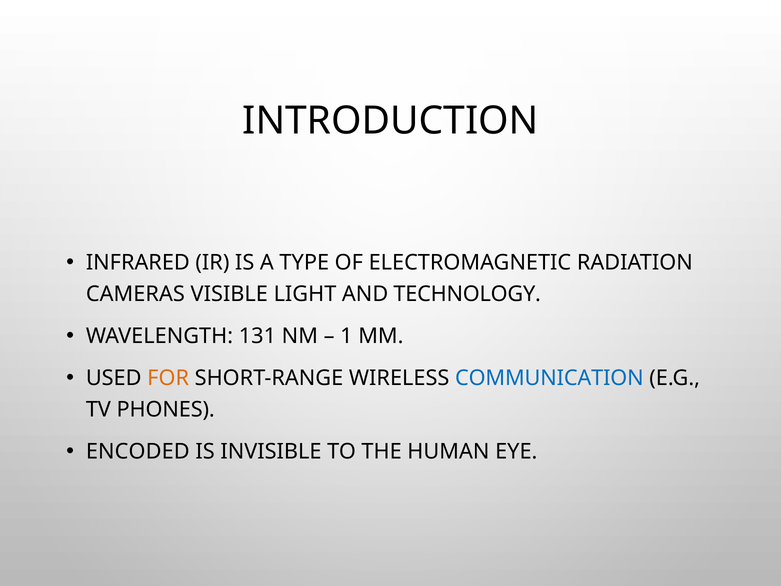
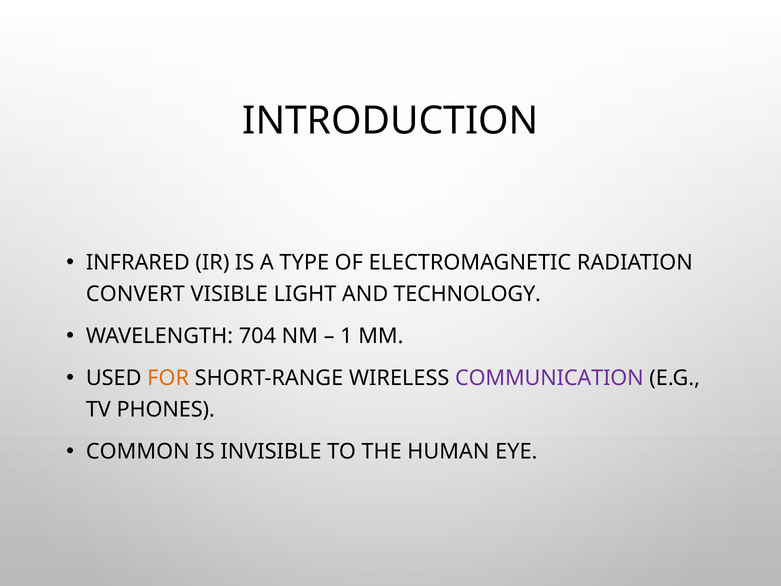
CAMERAS: CAMERAS -> CONVERT
131: 131 -> 704
COMMUNICATION colour: blue -> purple
ENCODED: ENCODED -> COMMON
